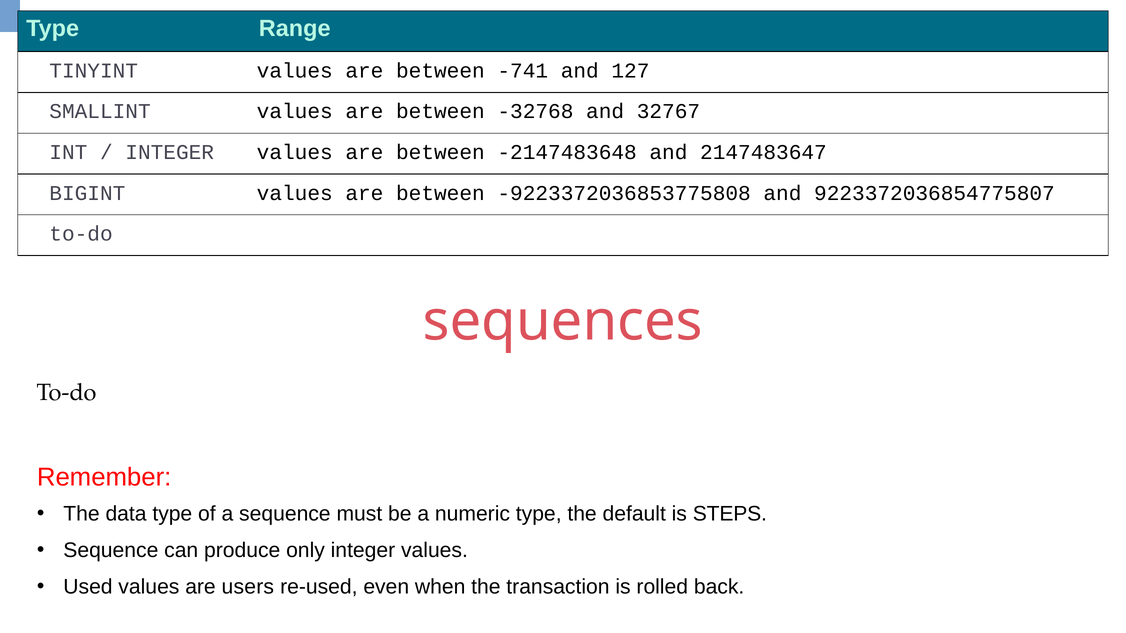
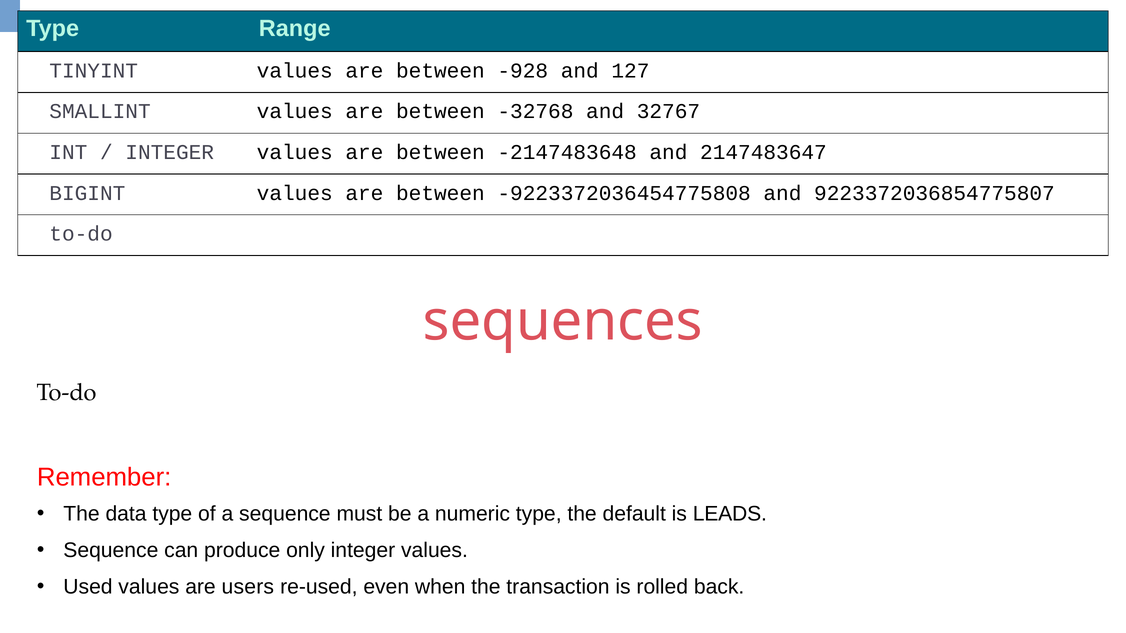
-741: -741 -> -928
-9223372036853775808: -9223372036853775808 -> -9223372036454775808
STEPS: STEPS -> LEADS
